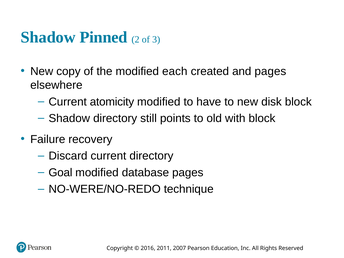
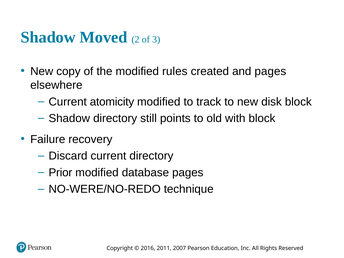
Pinned: Pinned -> Moved
each: each -> rules
have: have -> track
Goal: Goal -> Prior
